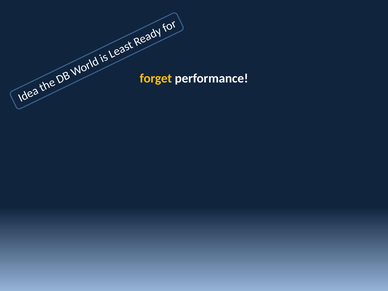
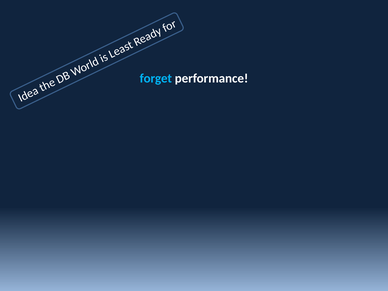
forget colour: yellow -> light blue
